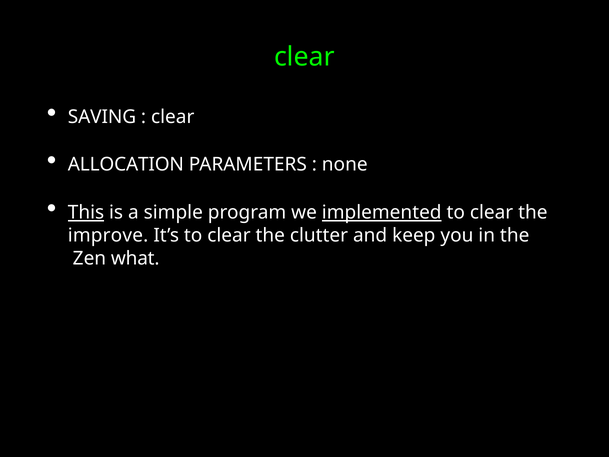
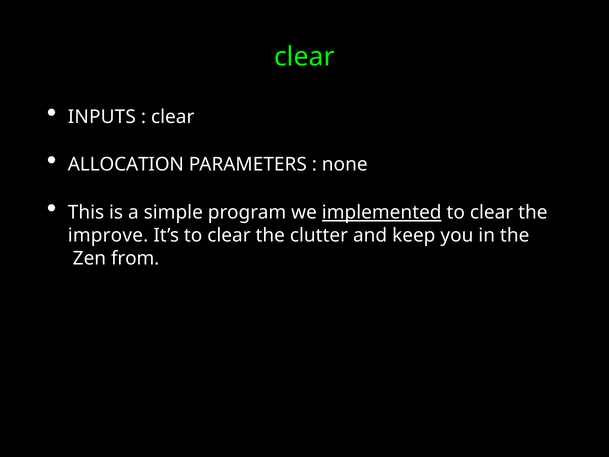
SAVING: SAVING -> INPUTS
This underline: present -> none
what: what -> from
